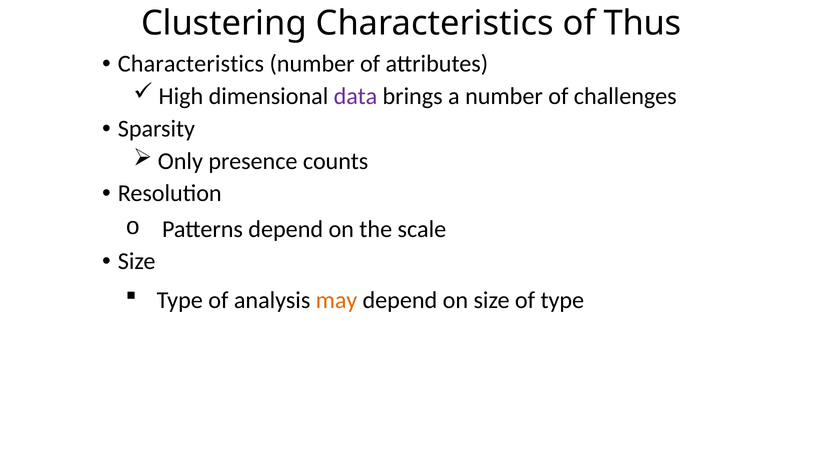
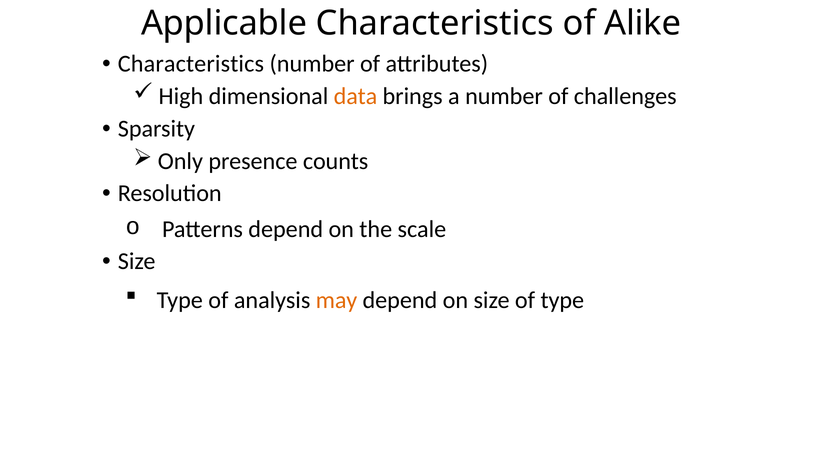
Clustering: Clustering -> Applicable
Thus: Thus -> Alike
data colour: purple -> orange
